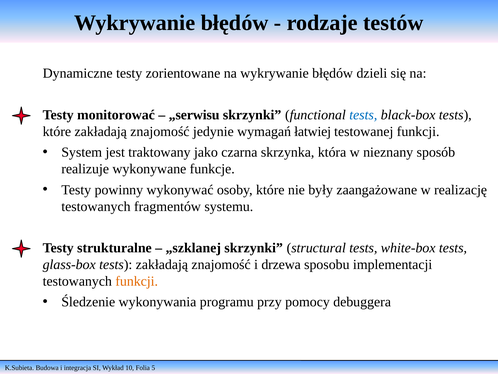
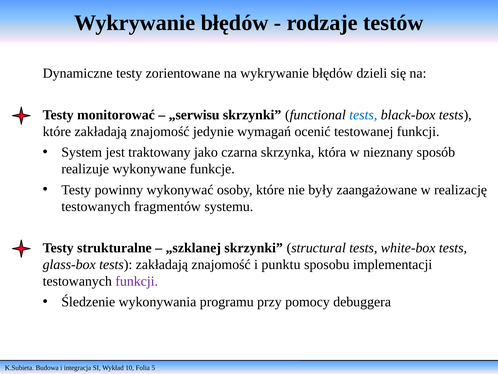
łatwiej: łatwiej -> ocenić
drzewa: drzewa -> punktu
funkcji at (137, 281) colour: orange -> purple
